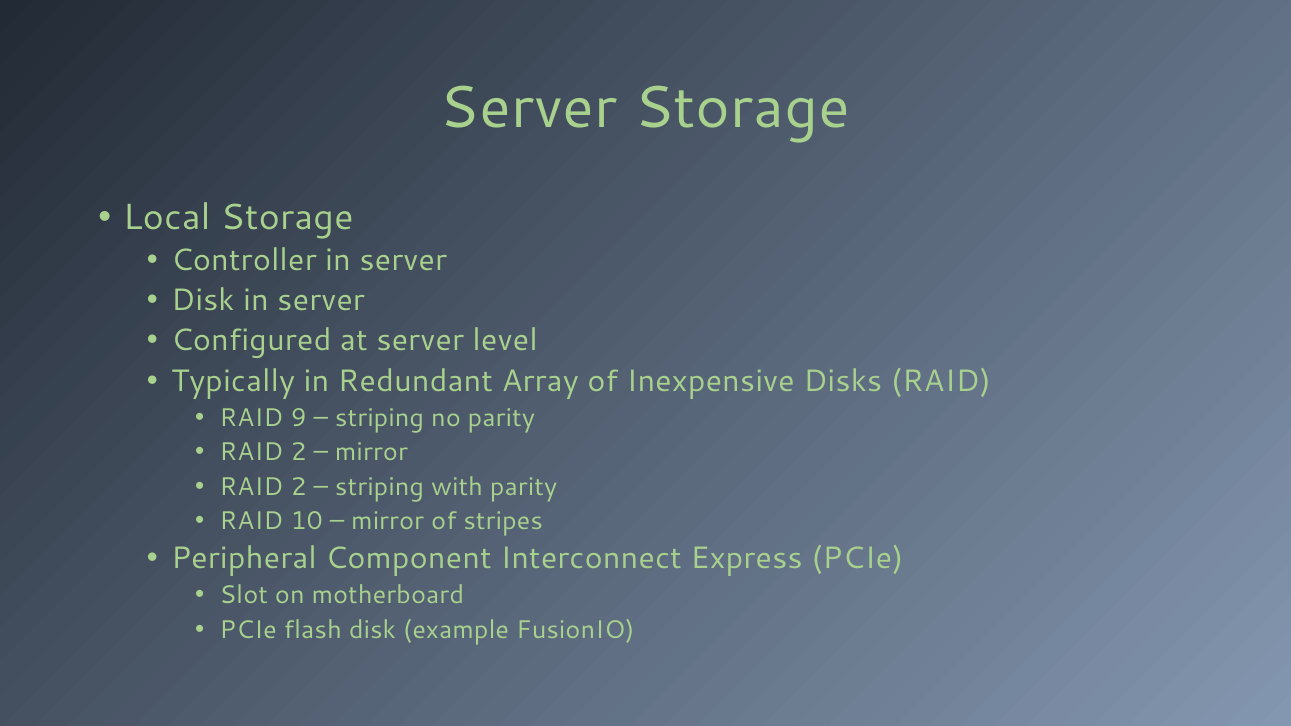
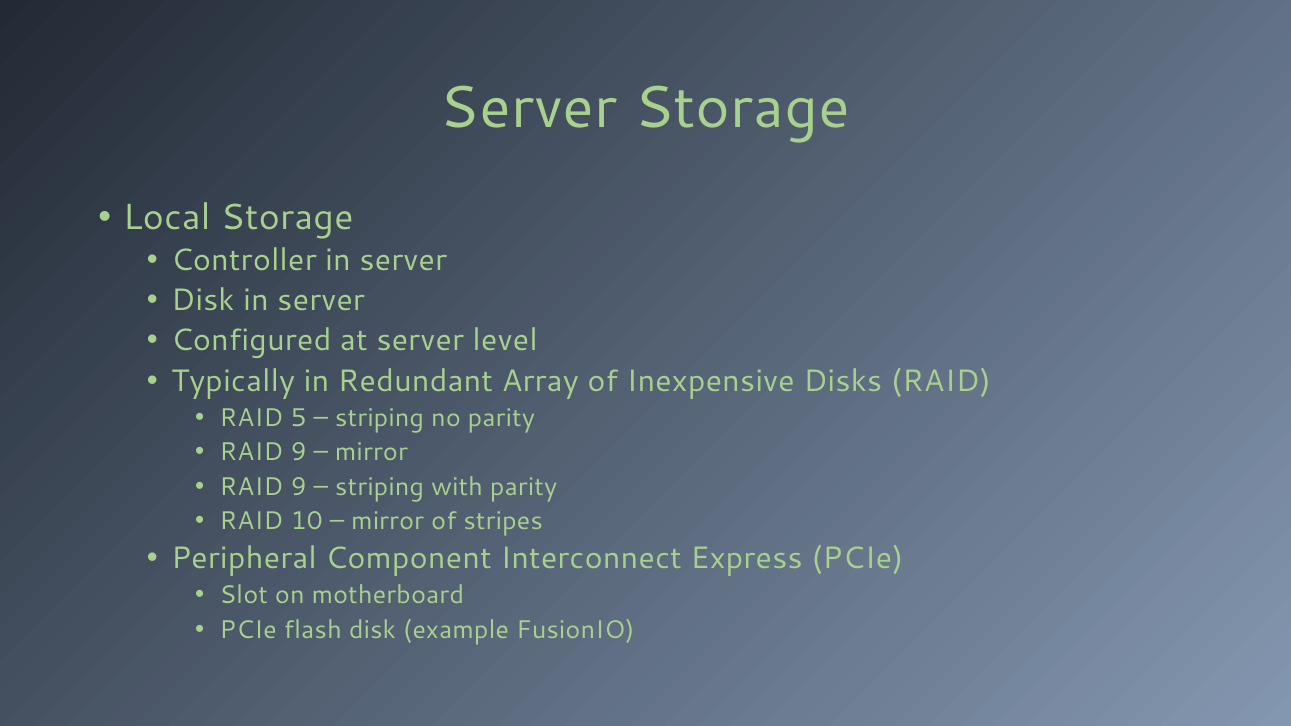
9: 9 -> 5
2 at (299, 452): 2 -> 9
2 at (299, 487): 2 -> 9
